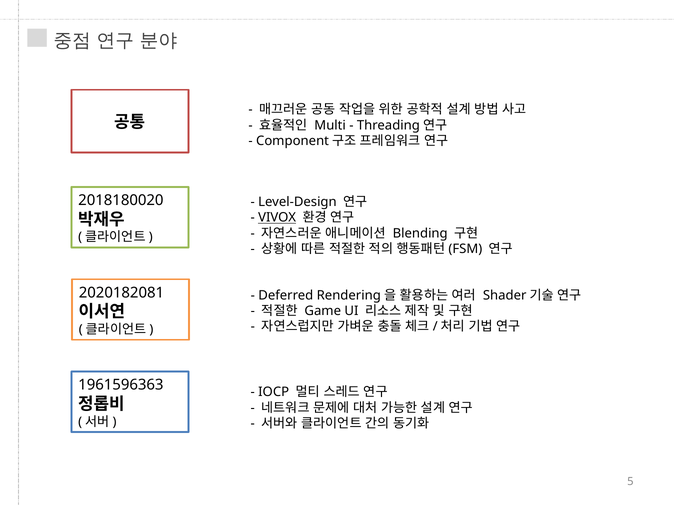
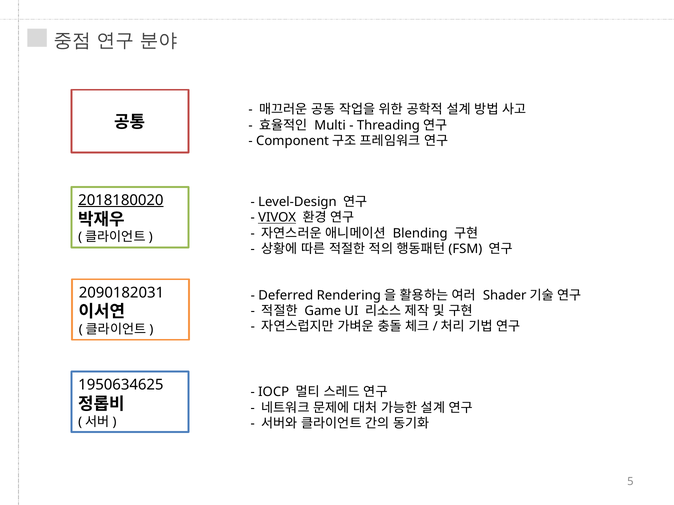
2018180020 underline: none -> present
2020182081: 2020182081 -> 2090182031
1961596363: 1961596363 -> 1950634625
